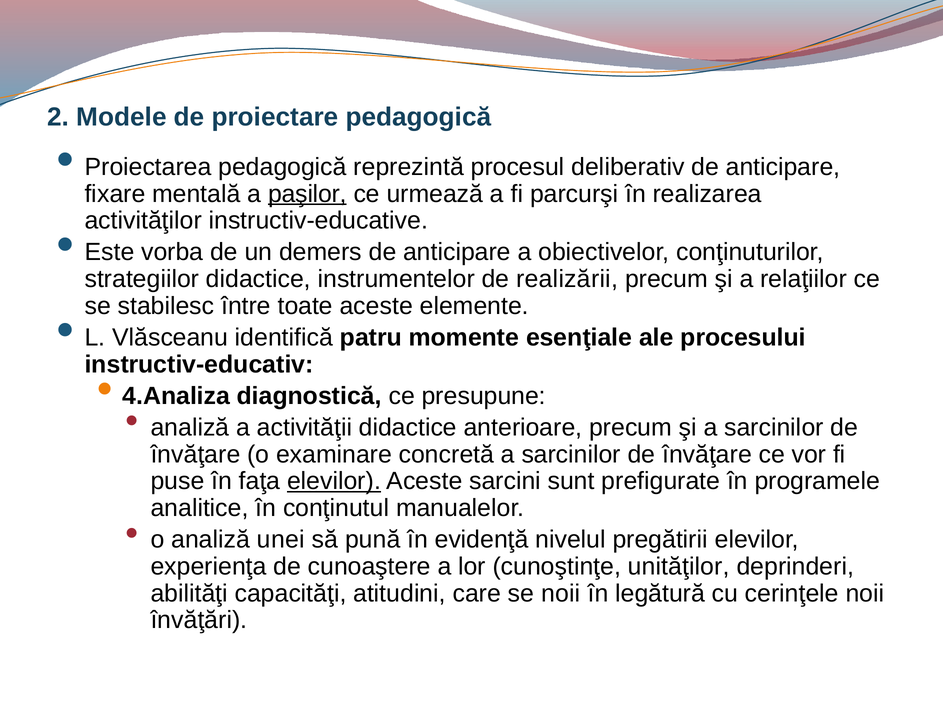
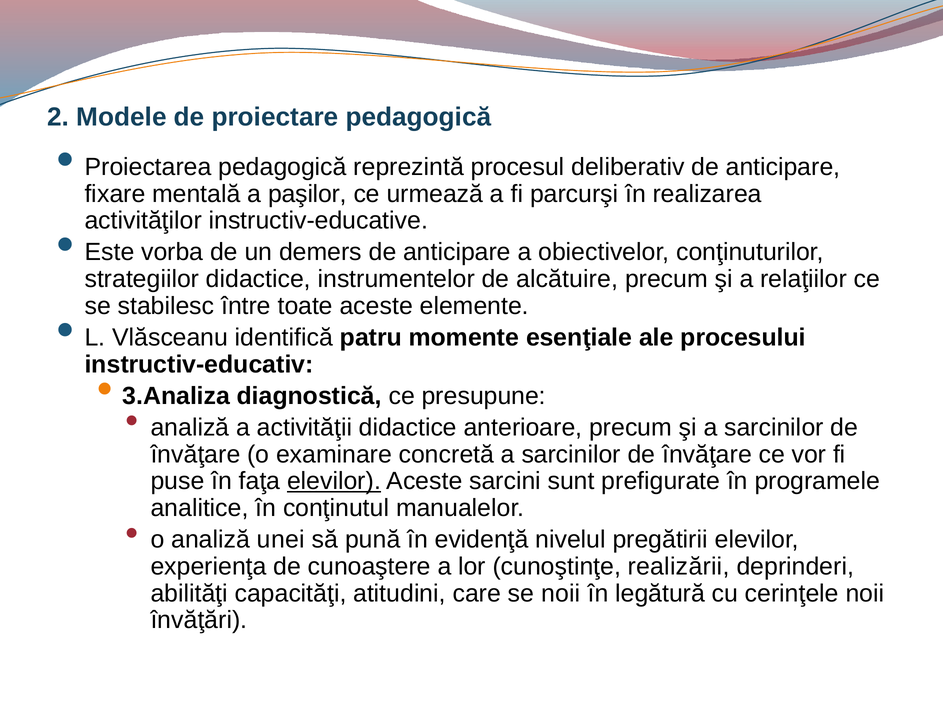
paşilor underline: present -> none
realizării: realizării -> alcătuire
4.Analiza: 4.Analiza -> 3.Analiza
unităţilor: unităţilor -> realizării
